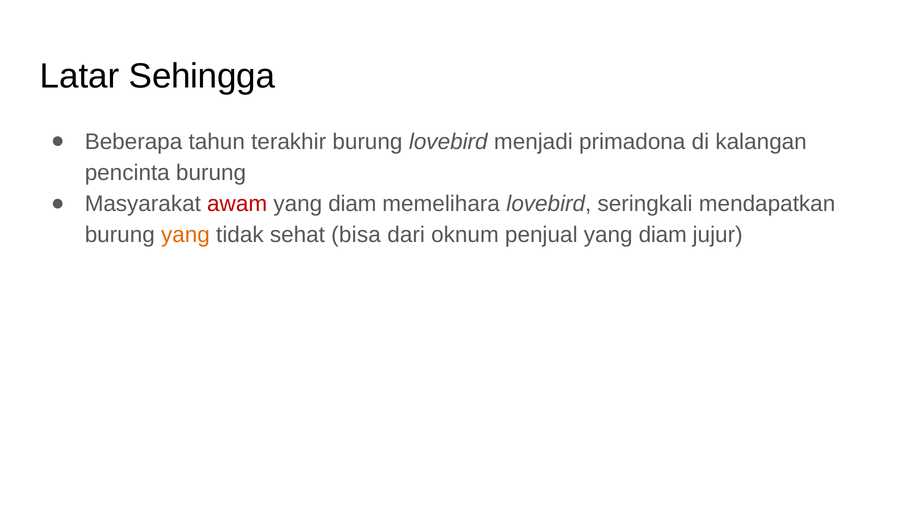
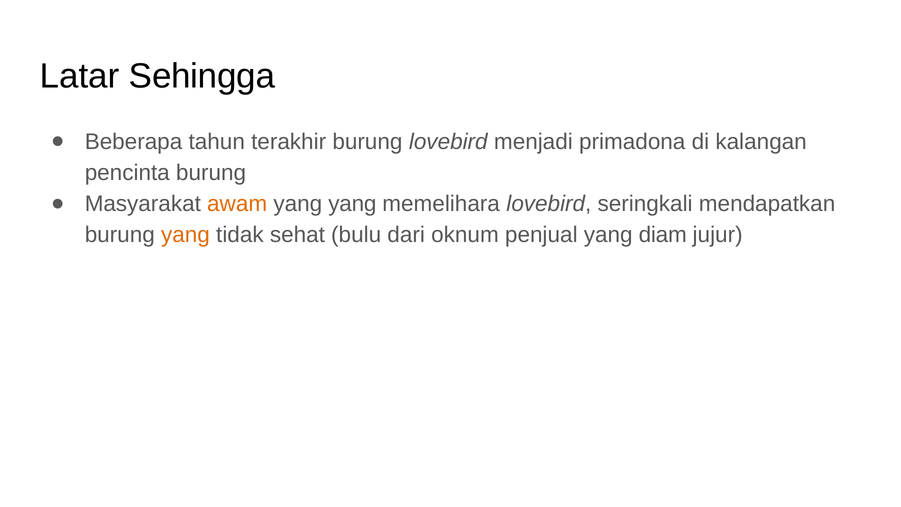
awam colour: red -> orange
diam at (352, 204): diam -> yang
bisa: bisa -> bulu
